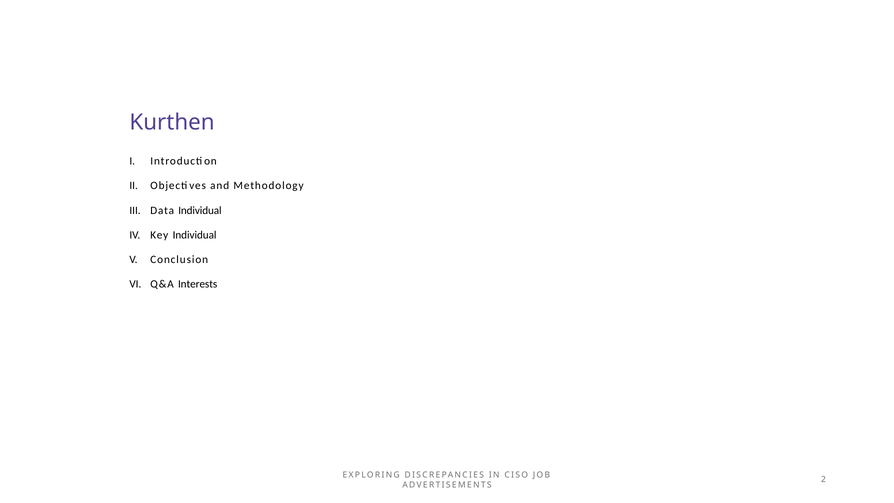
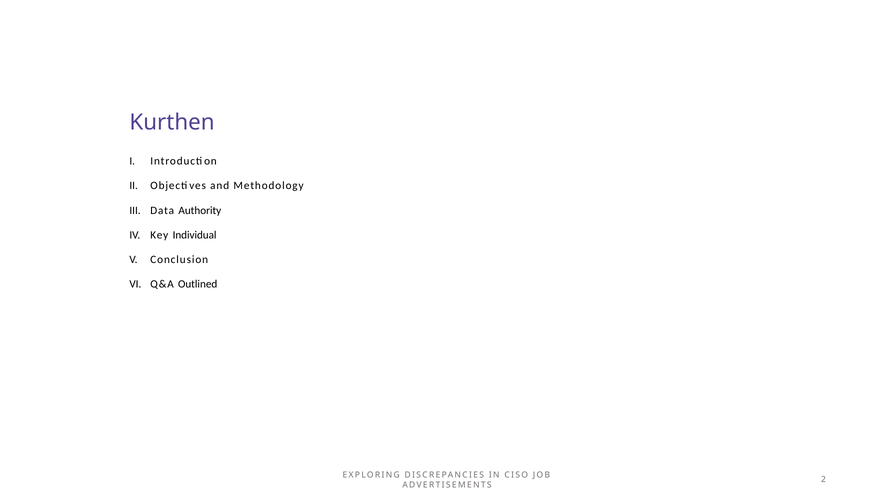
Data Individual: Individual -> Authority
Interests: Interests -> Outlined
